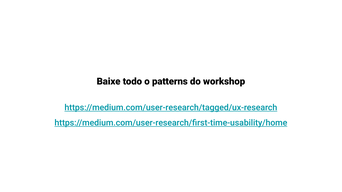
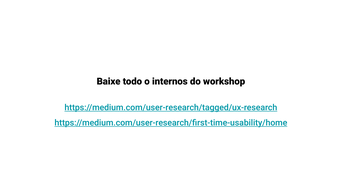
patterns: patterns -> internos
